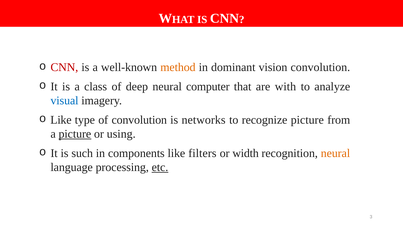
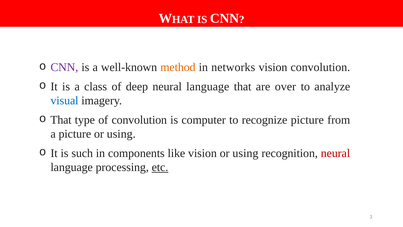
CNN at (64, 67) colour: red -> purple
dominant: dominant -> networks
deep neural computer: computer -> language
with: with -> over
Like at (61, 120): Like -> That
networks: networks -> computer
picture at (75, 134) underline: present -> none
like filters: filters -> vision
width at (246, 153): width -> using
neural at (335, 153) colour: orange -> red
